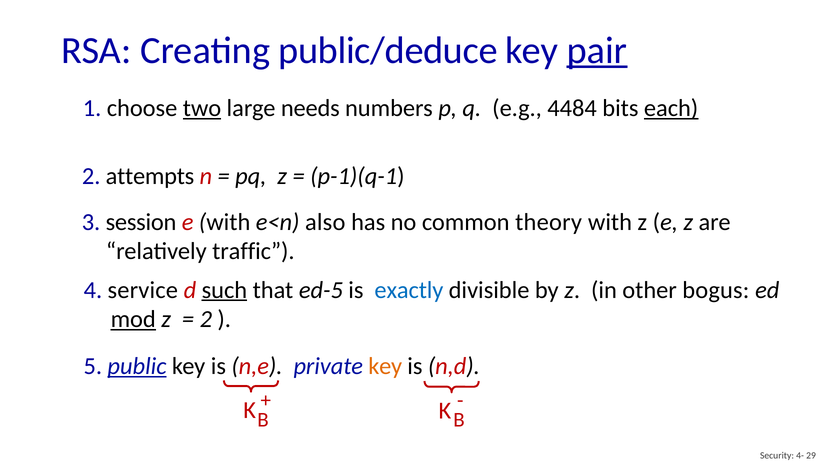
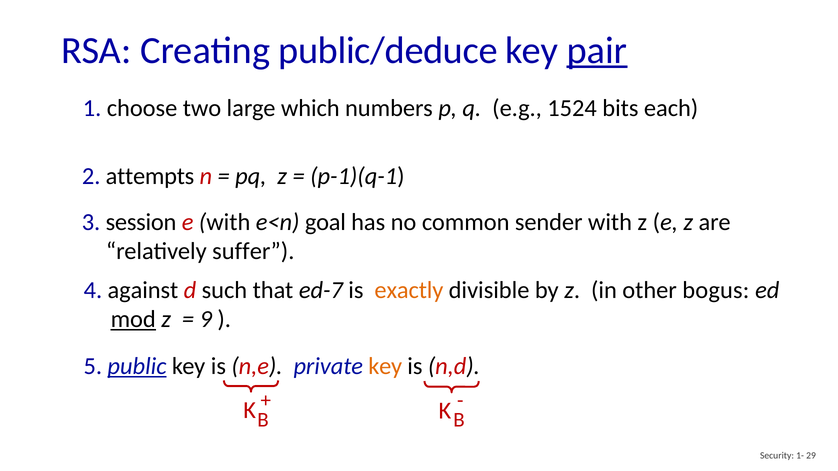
two underline: present -> none
needs: needs -> which
4484: 4484 -> 1524
each underline: present -> none
also: also -> goal
theory: theory -> sender
traffic: traffic -> suffer
service: service -> against
such underline: present -> none
ed-5: ed-5 -> ed-7
exactly colour: blue -> orange
2 at (206, 320): 2 -> 9
4-: 4- -> 1-
